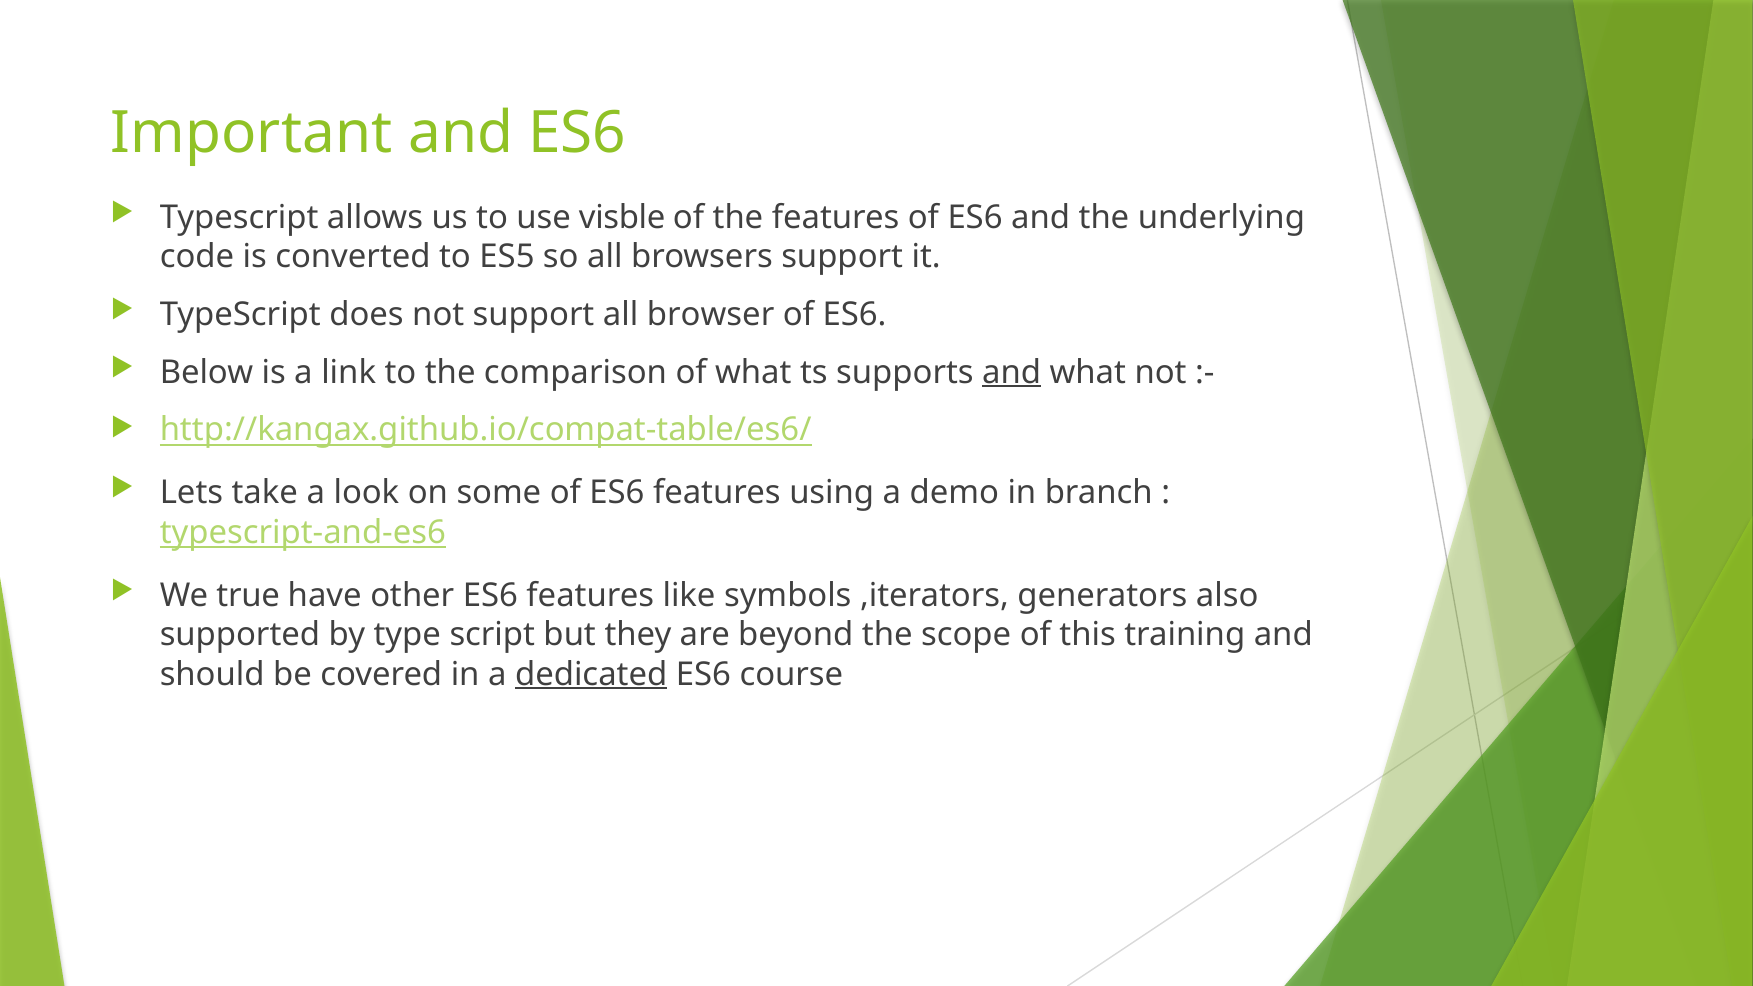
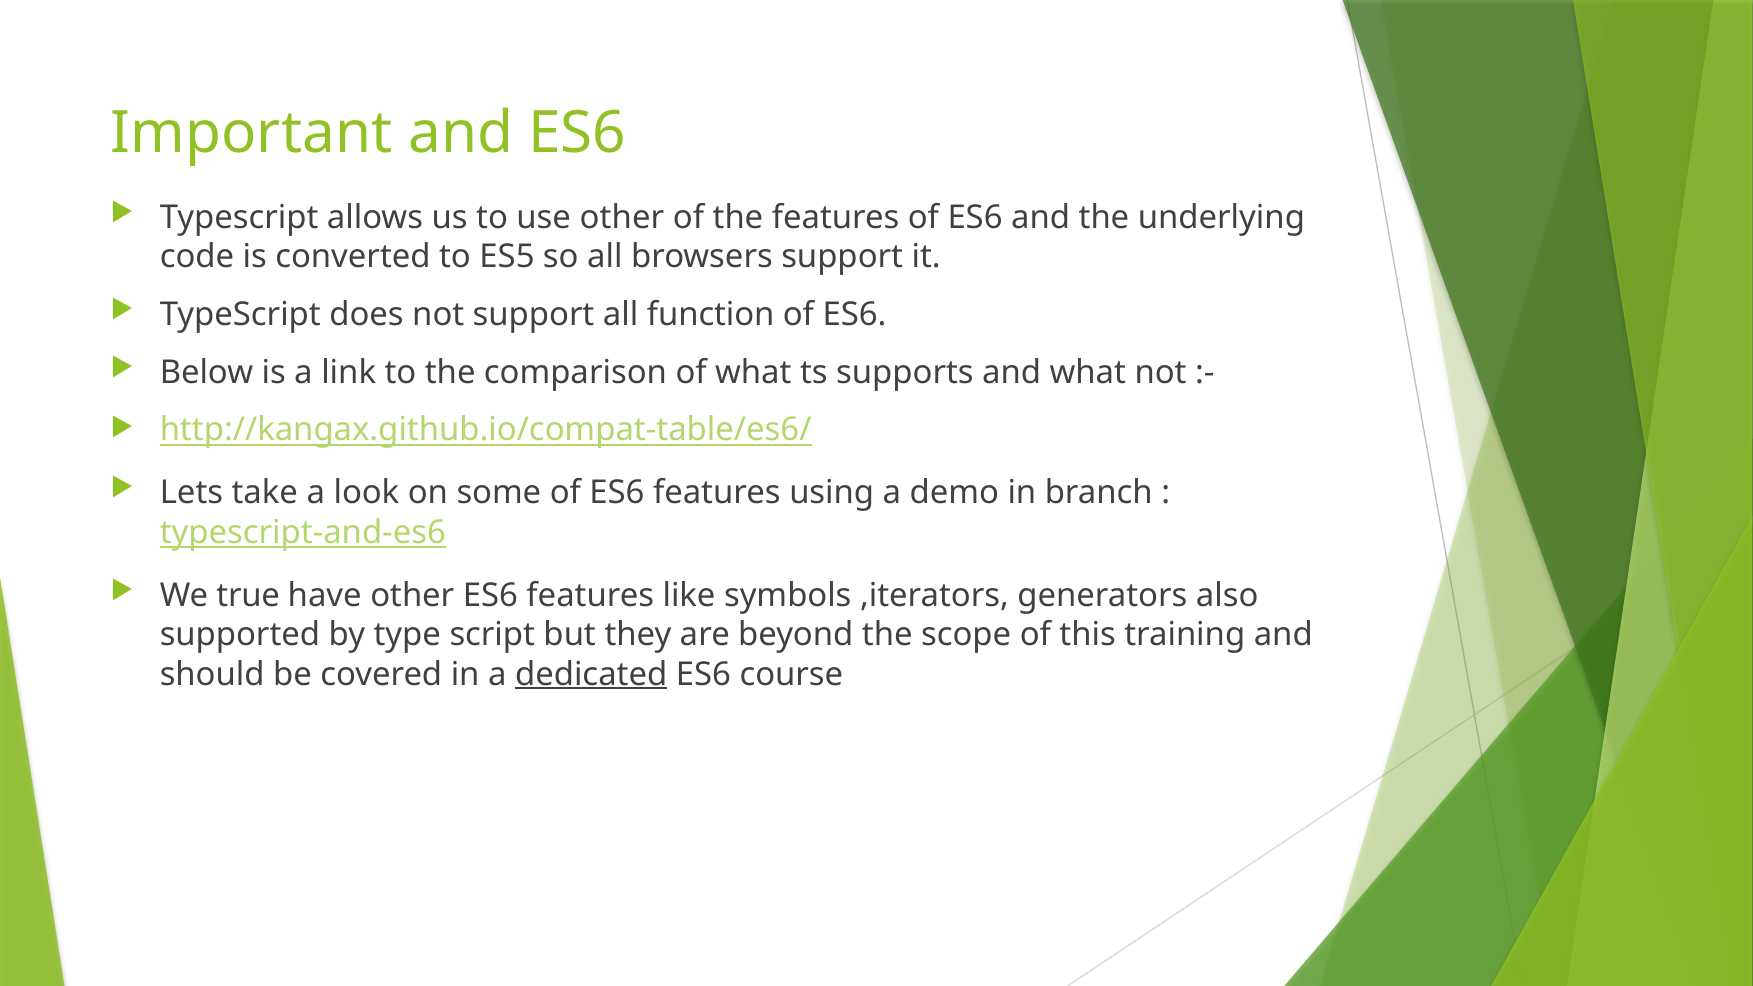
use visble: visble -> other
browser: browser -> function
and at (1012, 372) underline: present -> none
